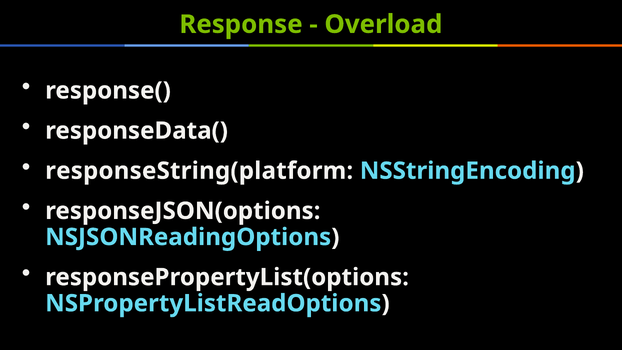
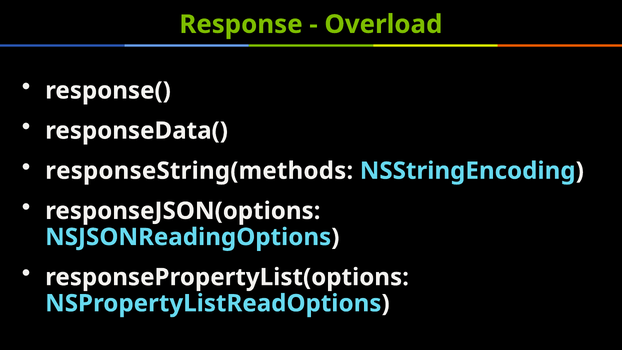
responseString(platform: responseString(platform -> responseString(methods
